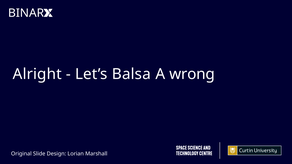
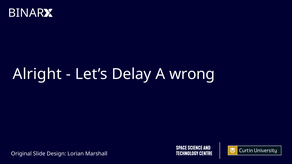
Balsa: Balsa -> Delay
